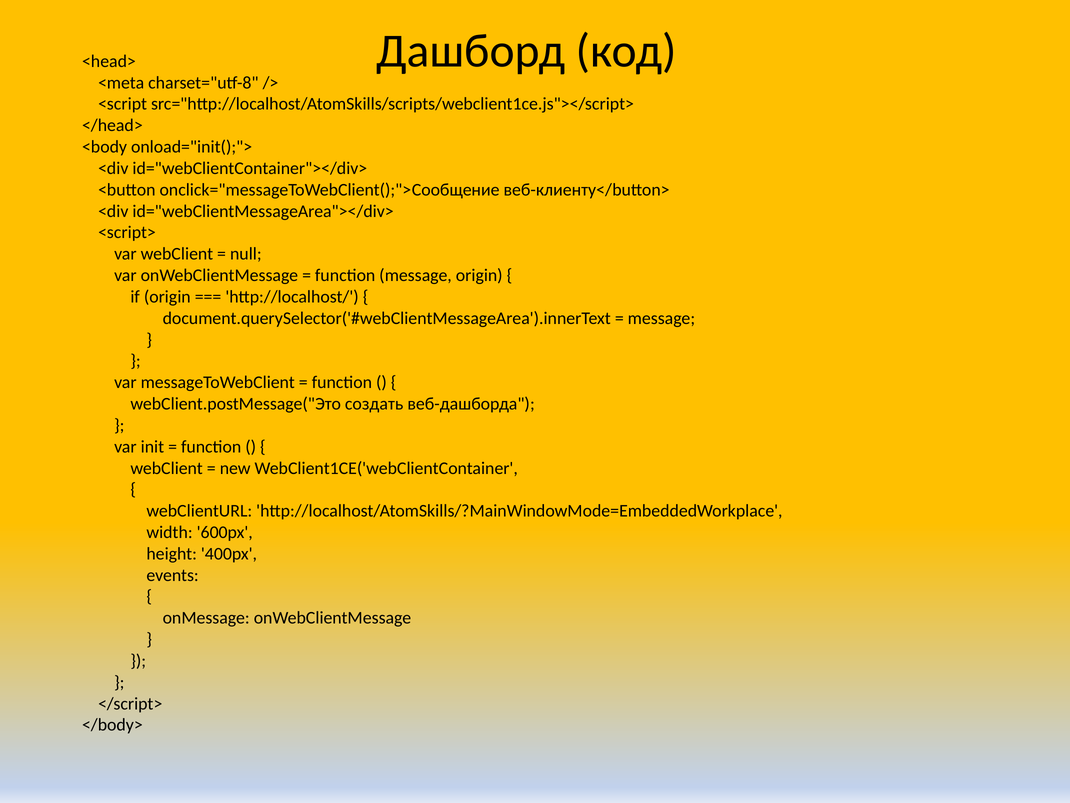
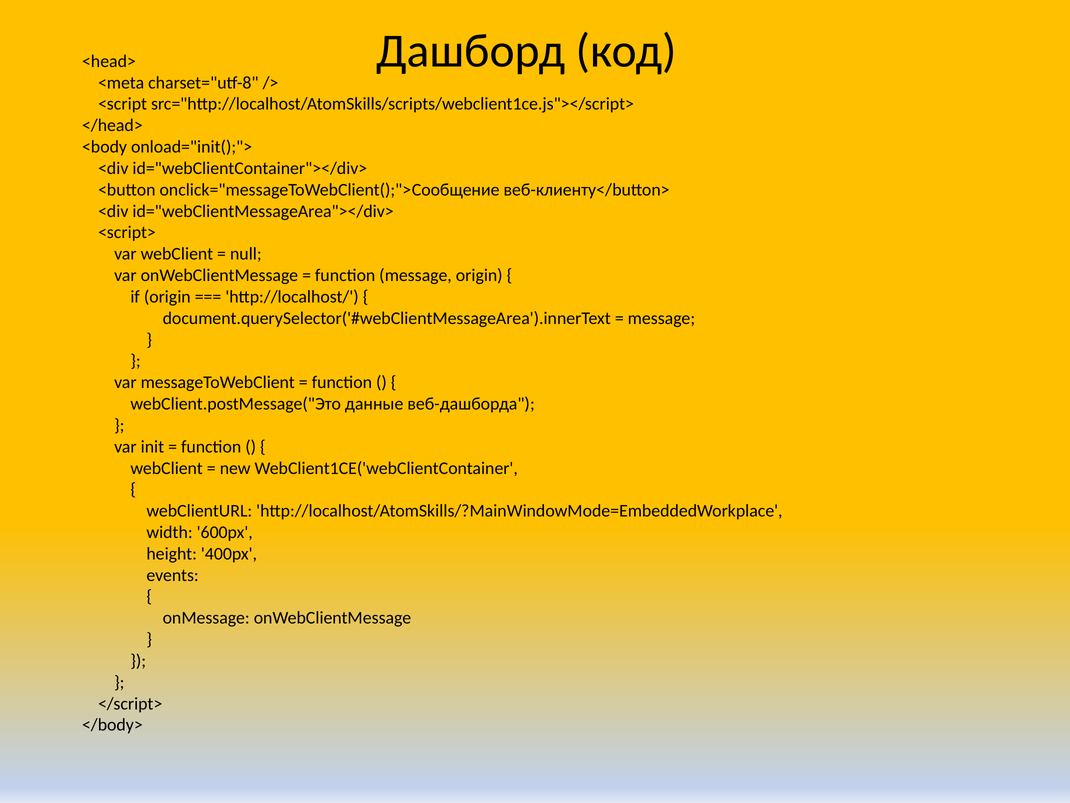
создать: создать -> данные
